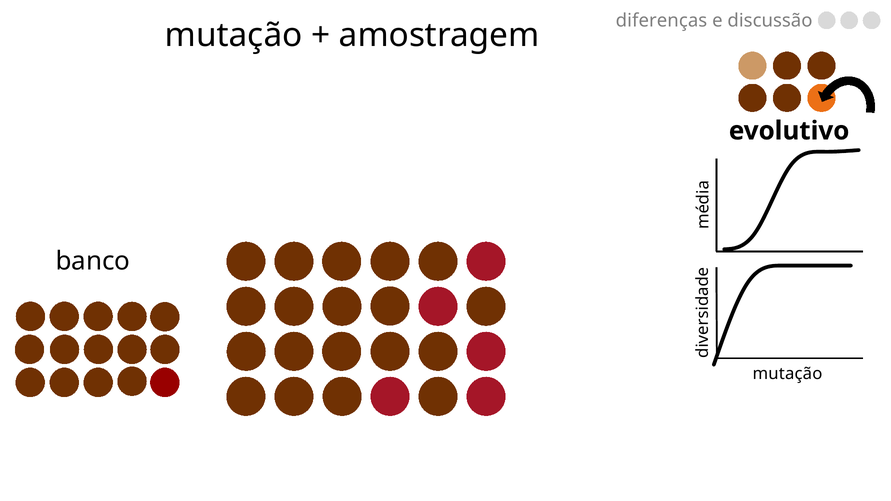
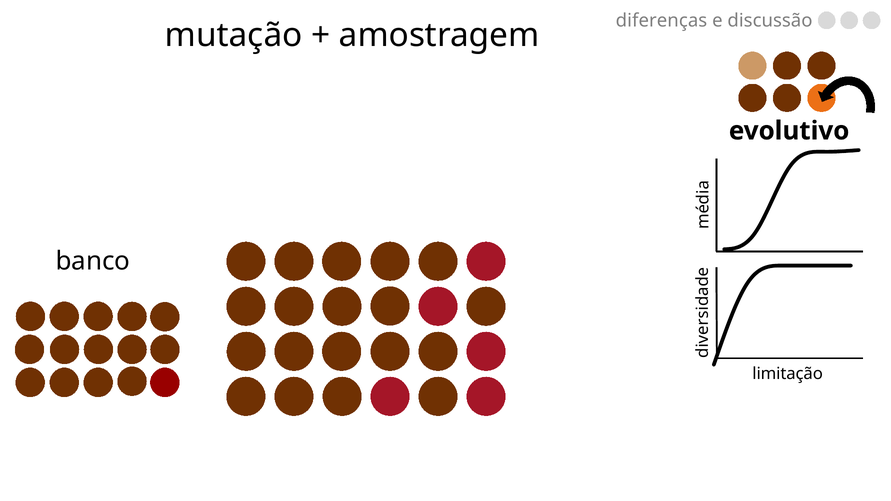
mutação at (787, 374): mutação -> limitação
